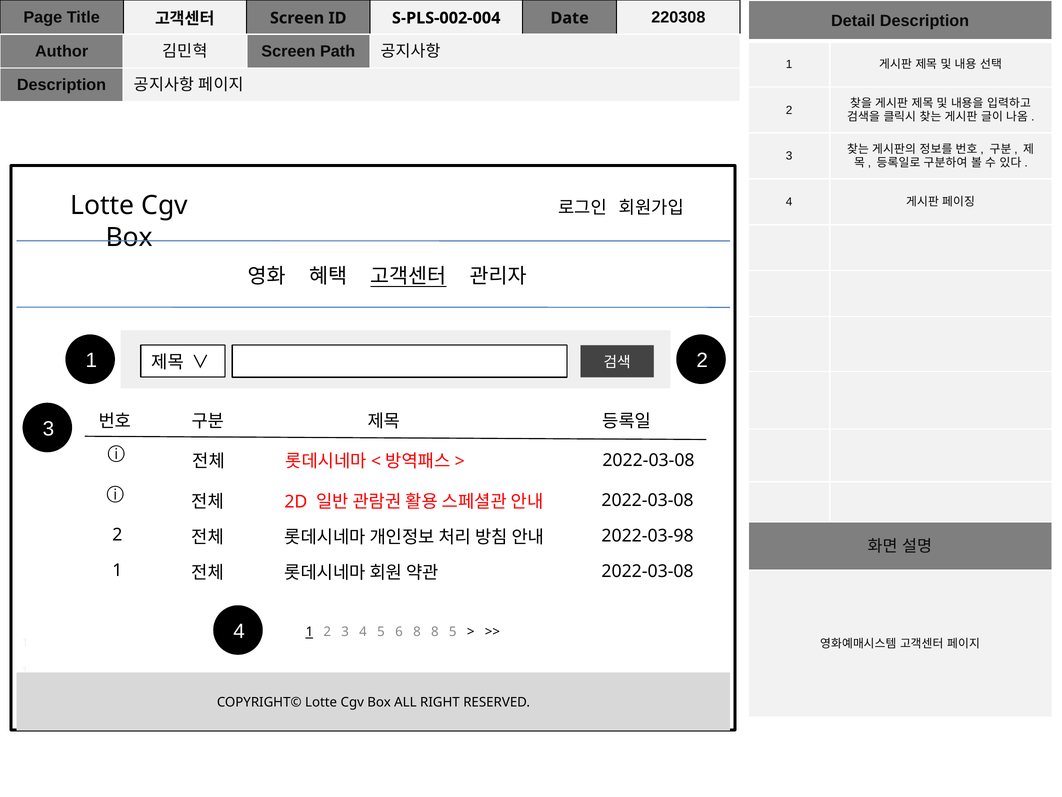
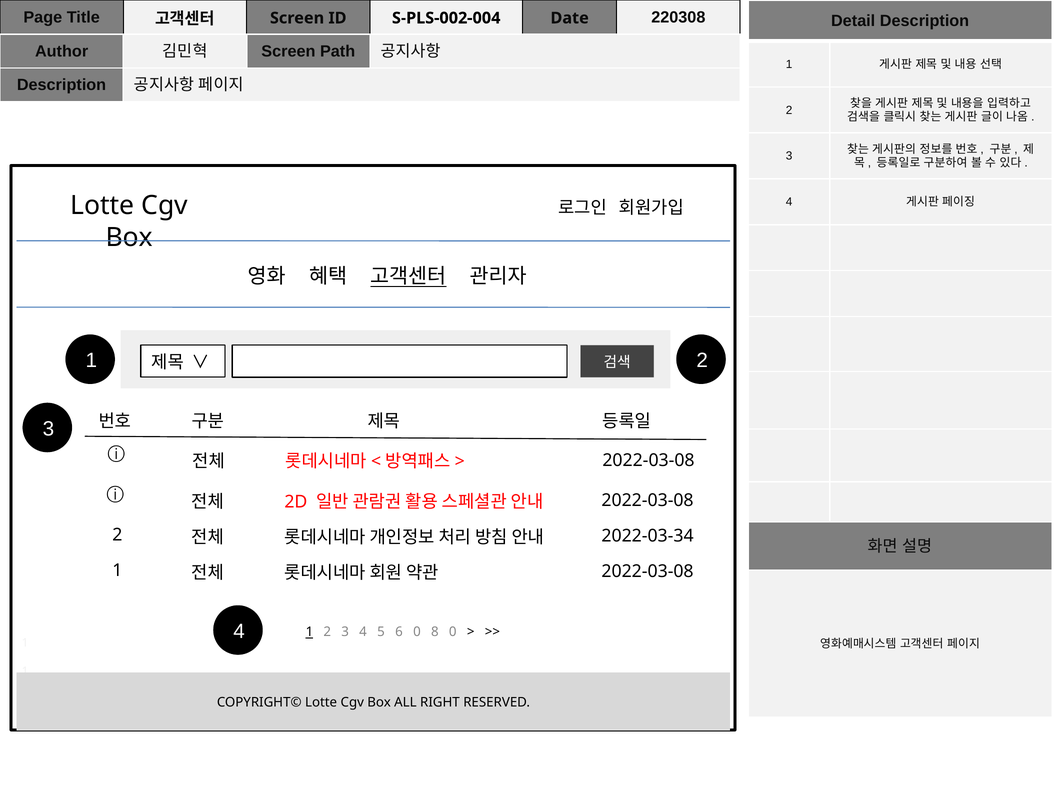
2022-03-98: 2022-03-98 -> 2022-03-34
6 8: 8 -> 0
8 5: 5 -> 0
